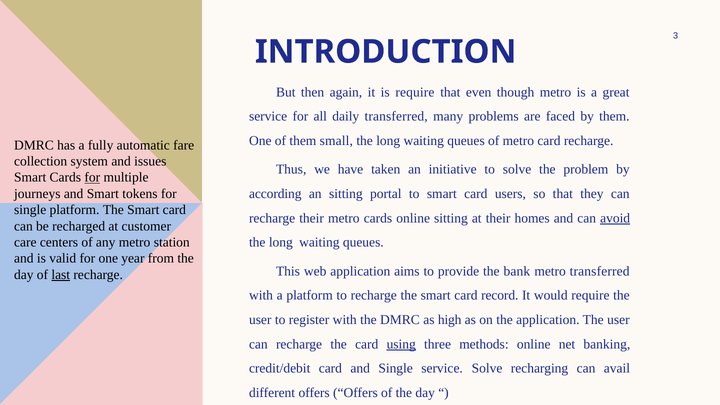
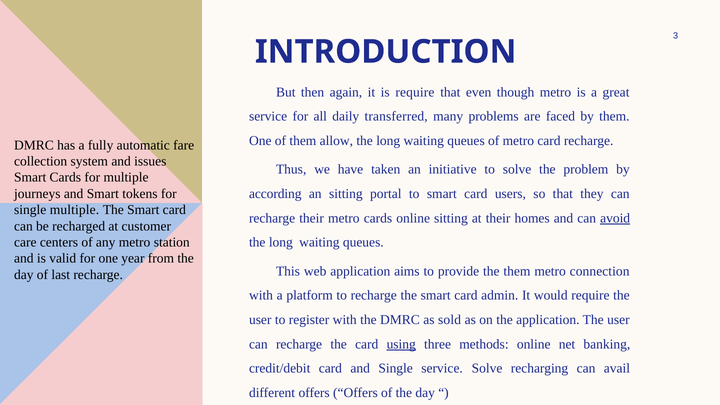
small: small -> allow
for at (92, 178) underline: present -> none
single platform: platform -> multiple
the bank: bank -> them
metro transferred: transferred -> connection
last underline: present -> none
record: record -> admin
high: high -> sold
